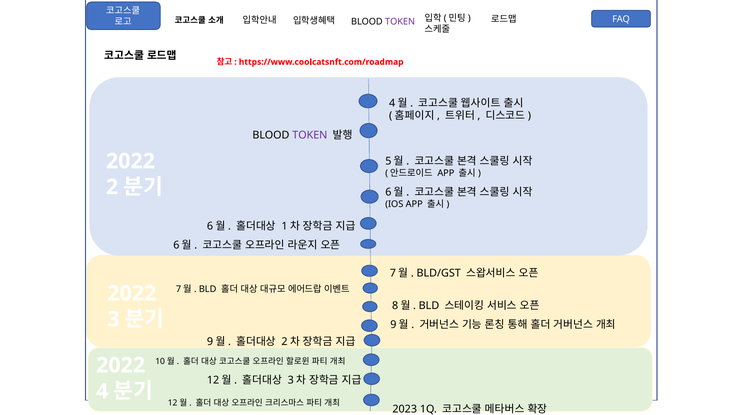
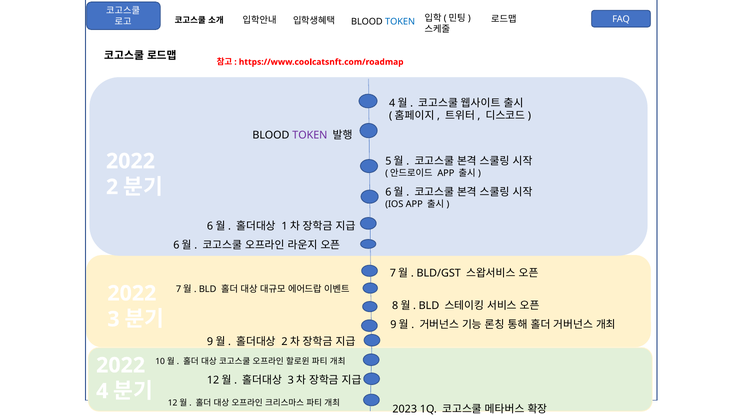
TOKEN at (400, 22) colour: purple -> blue
